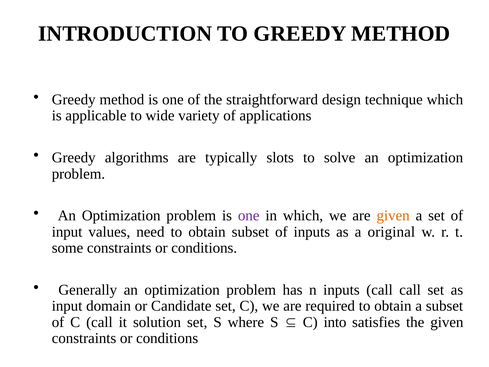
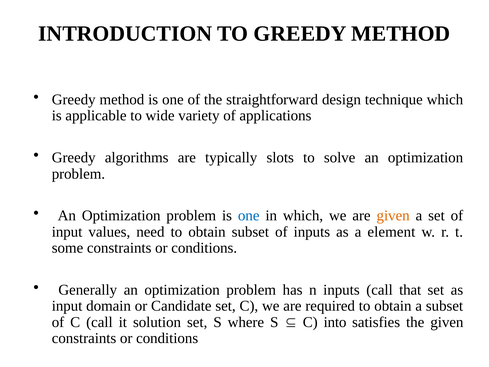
one at (249, 216) colour: purple -> blue
original: original -> element
call call: call -> that
